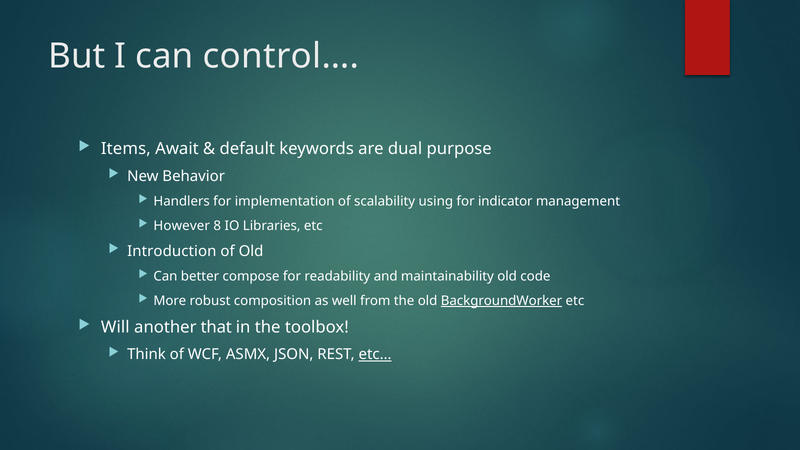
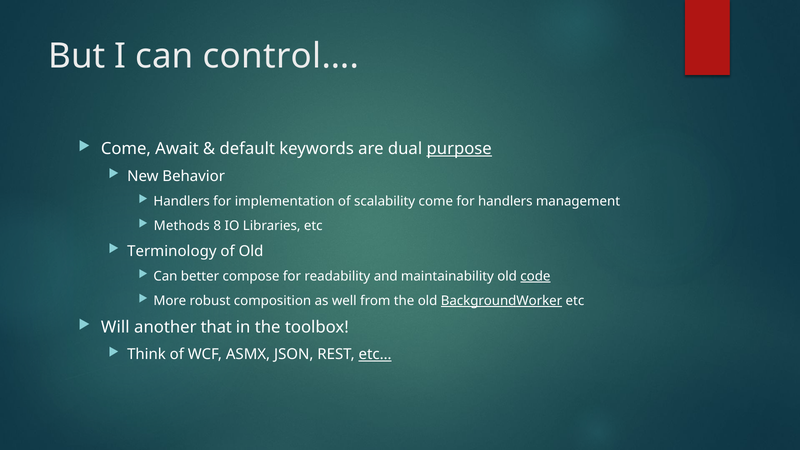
Items at (126, 149): Items -> Come
purpose underline: none -> present
scalability using: using -> come
for indicator: indicator -> handlers
However: However -> Methods
Introduction: Introduction -> Terminology
code underline: none -> present
